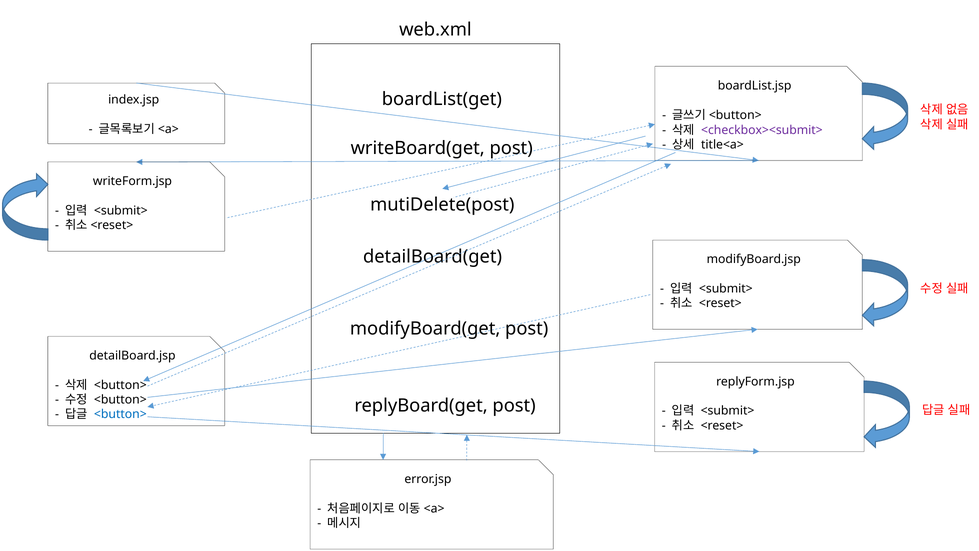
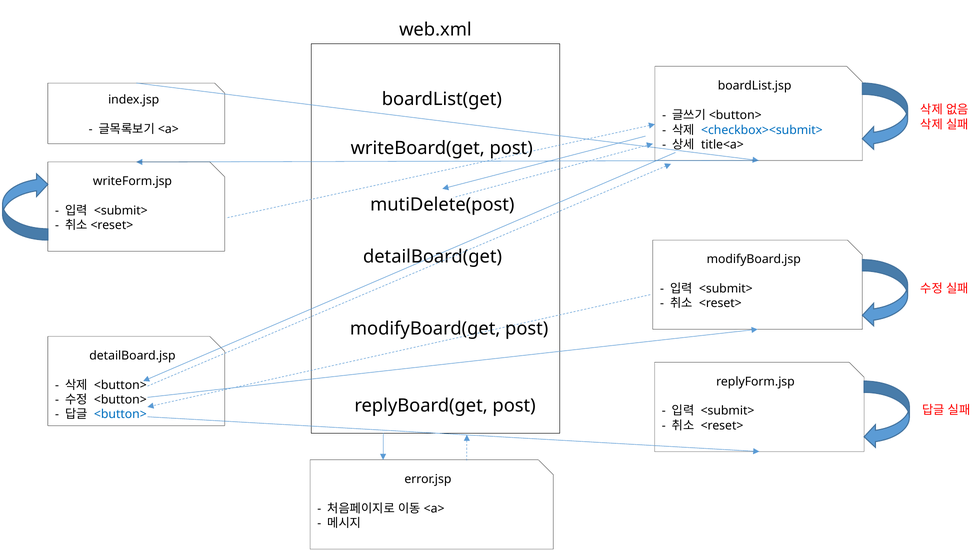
<checkbox><submit> colour: purple -> blue
